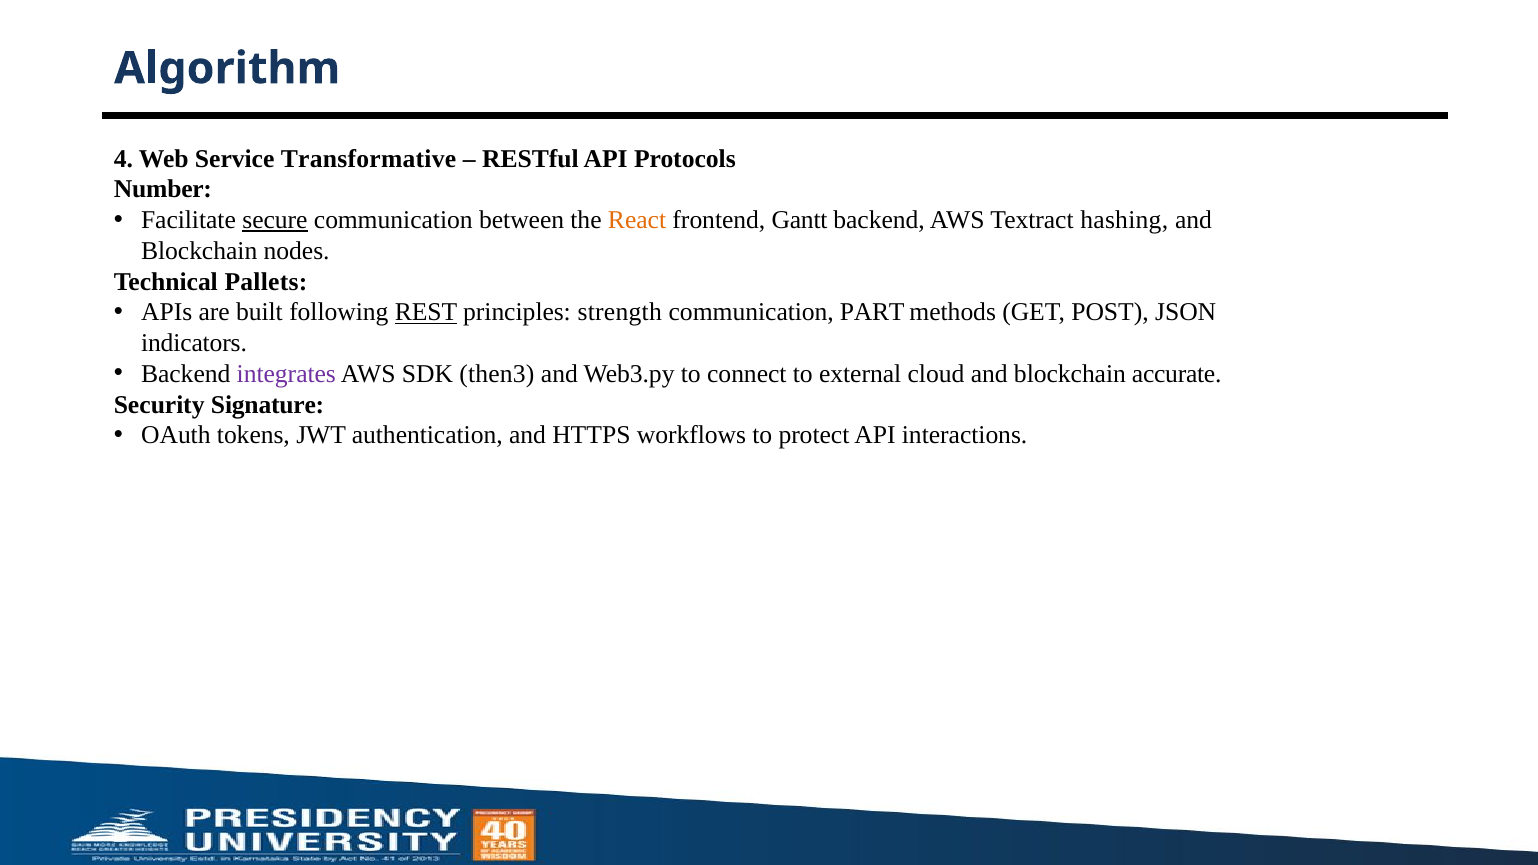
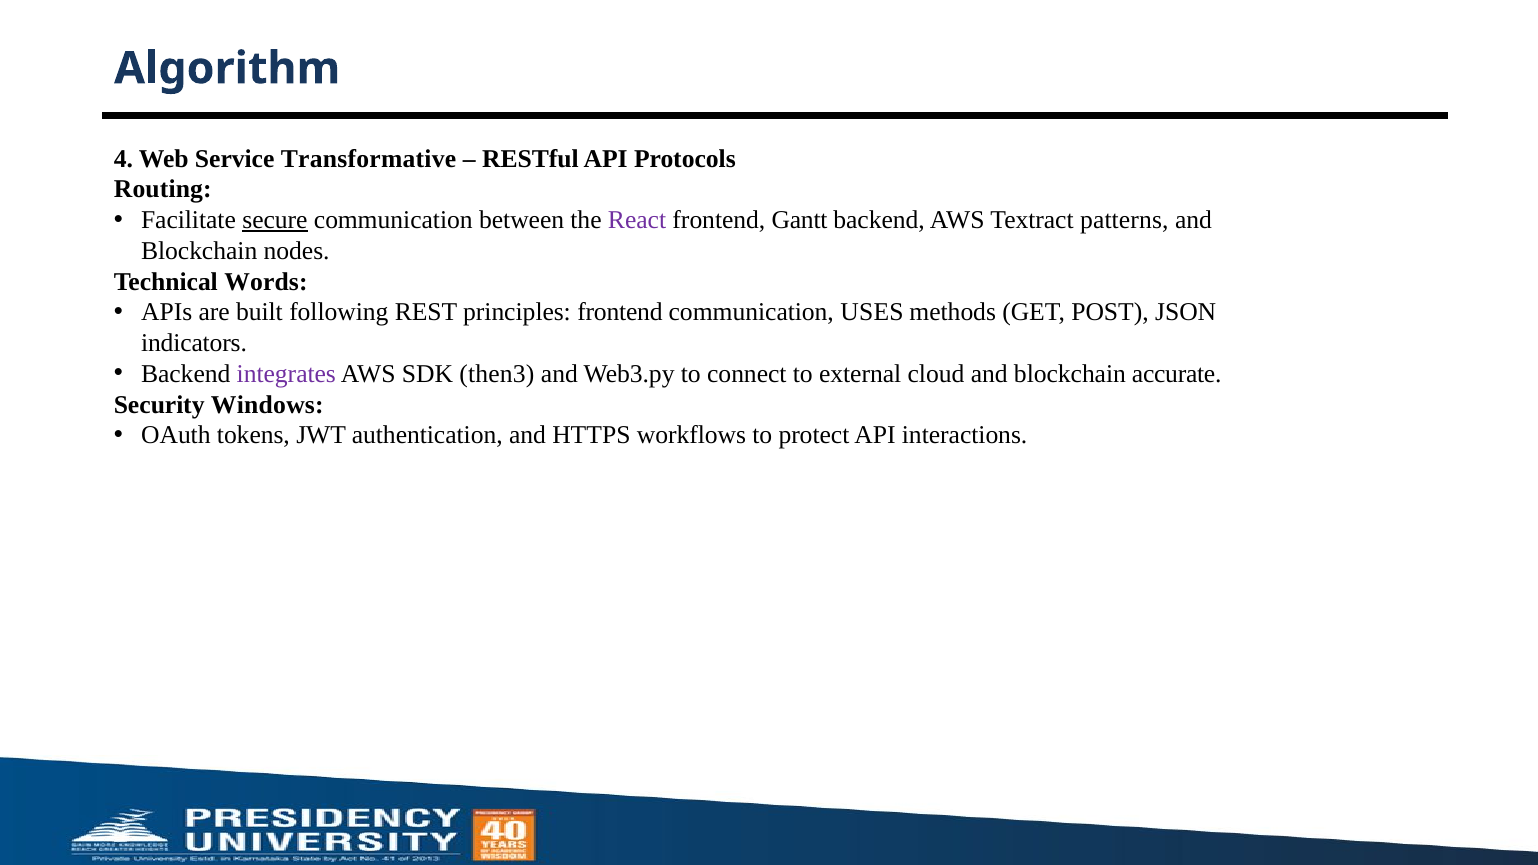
Number: Number -> Routing
React colour: orange -> purple
hashing: hashing -> patterns
Pallets: Pallets -> Words
REST underline: present -> none
principles strength: strength -> frontend
PART: PART -> USES
Signature: Signature -> Windows
